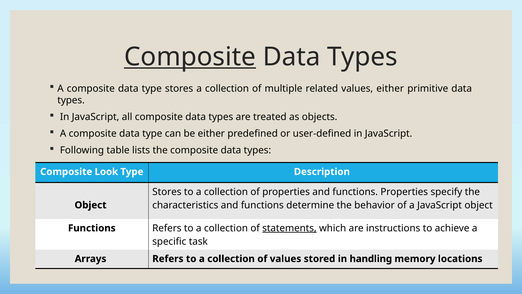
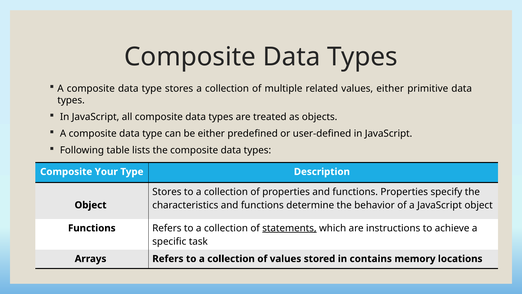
Composite at (190, 57) underline: present -> none
Look: Look -> Your
handling: handling -> contains
